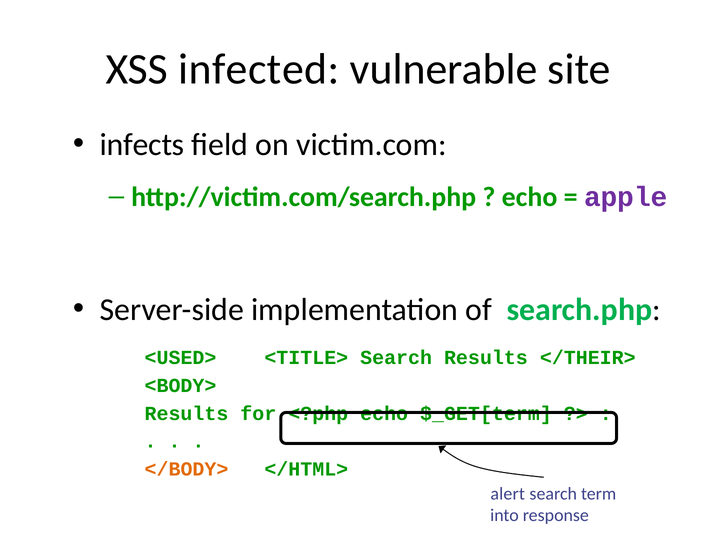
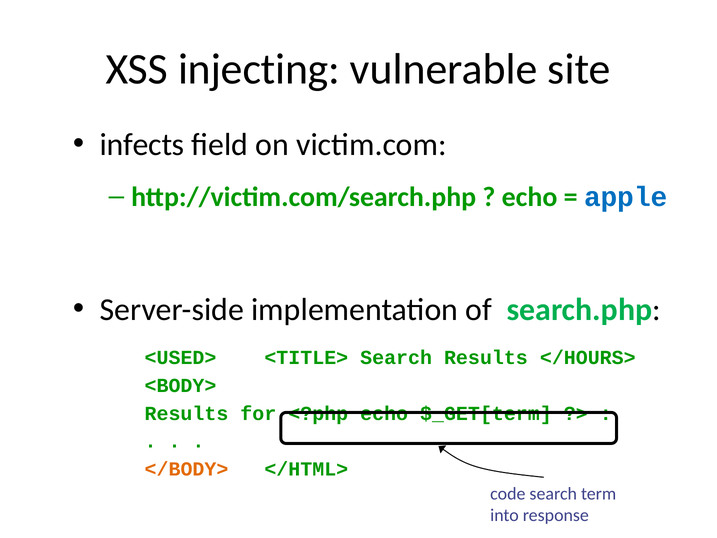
infected: infected -> injecting
apple colour: purple -> blue
</THEIR>: </THEIR> -> </HOURS>
alert: alert -> code
